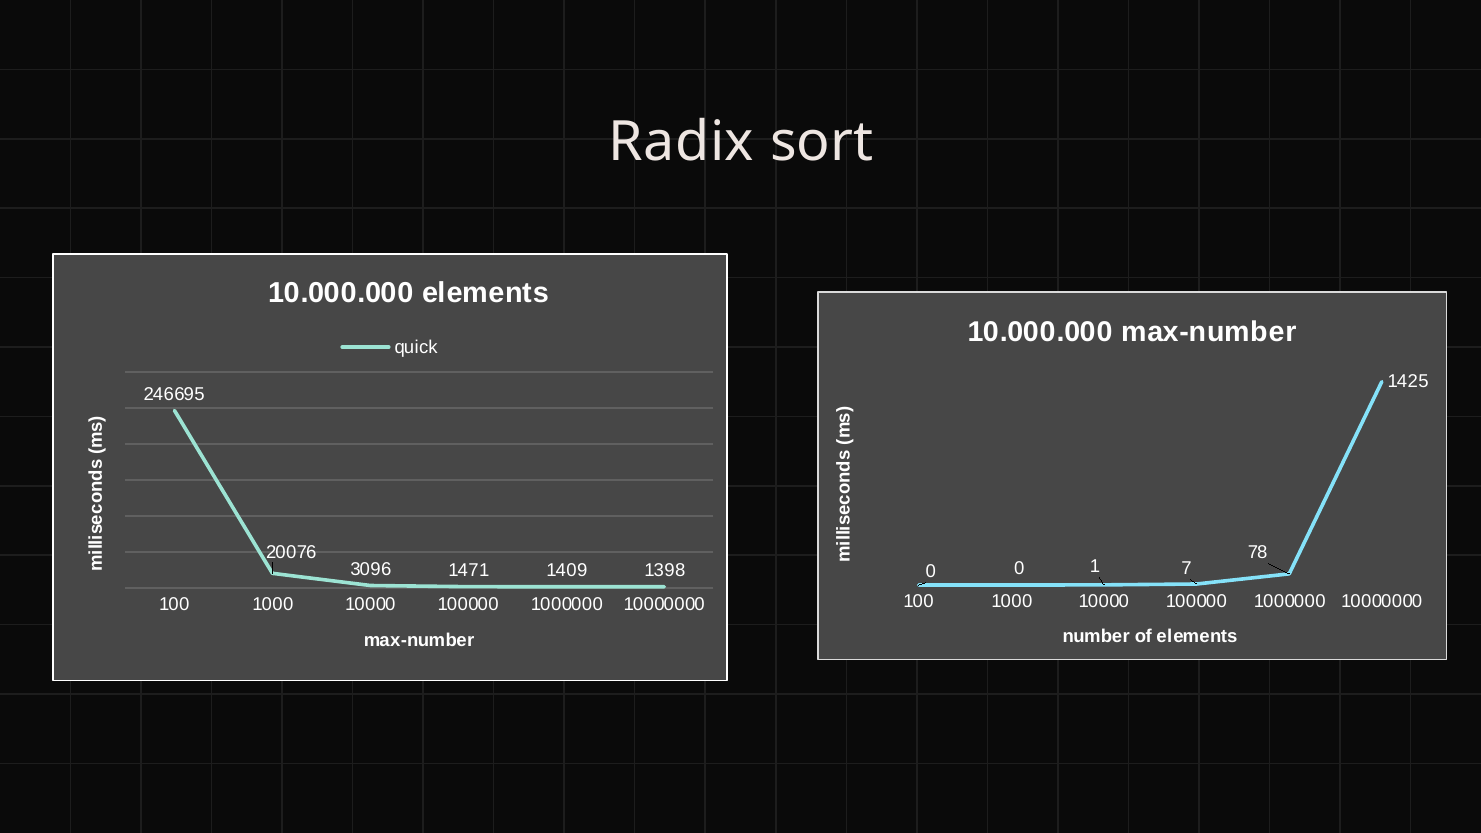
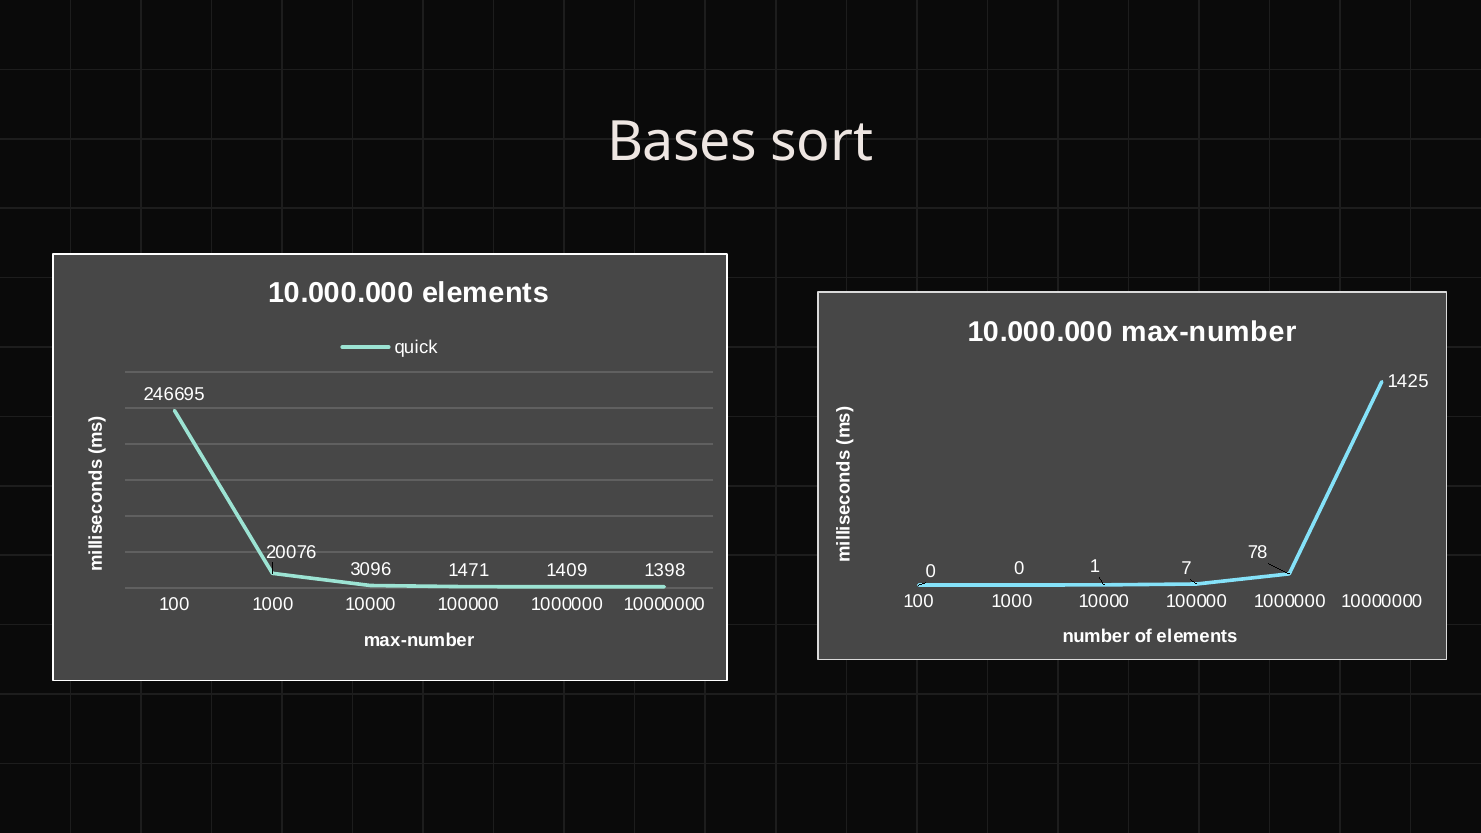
Radix: Radix -> Bases
